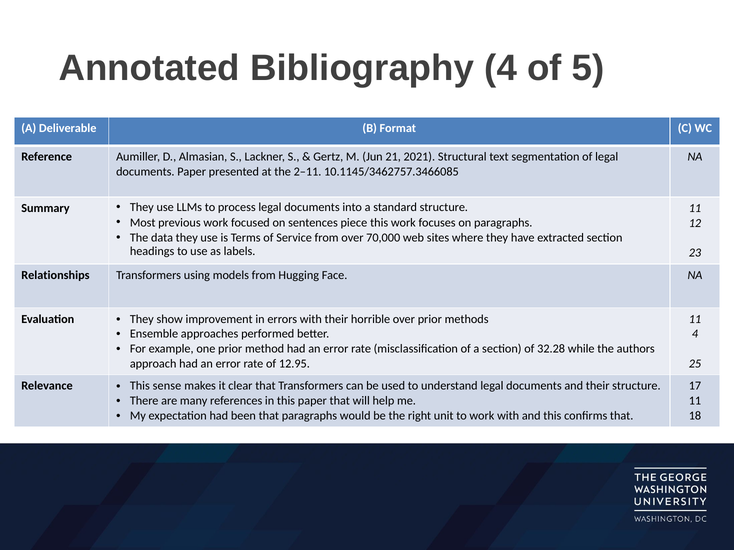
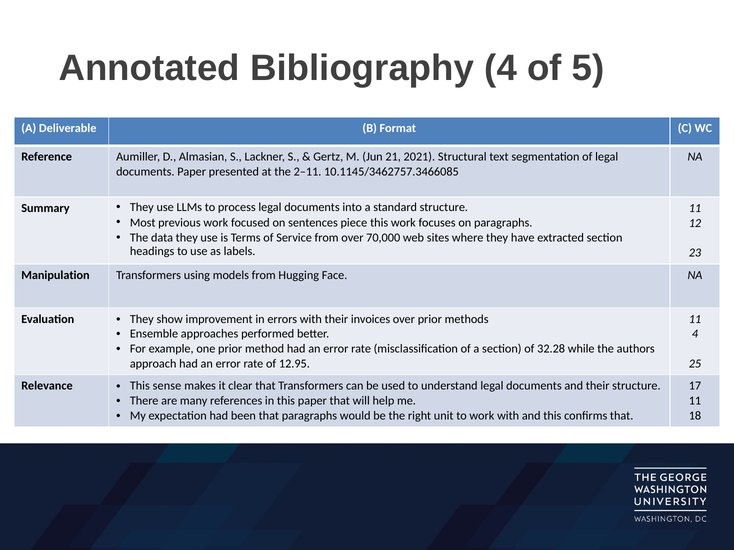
Relationships: Relationships -> Manipulation
horrible: horrible -> invoices
